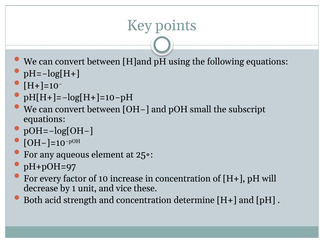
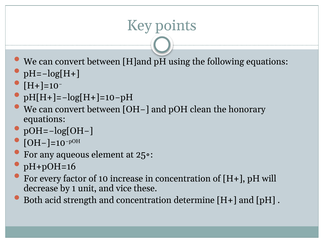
small: small -> clean
subscript: subscript -> honorary
pH+pOH=97: pH+pOH=97 -> pH+pOH=16
